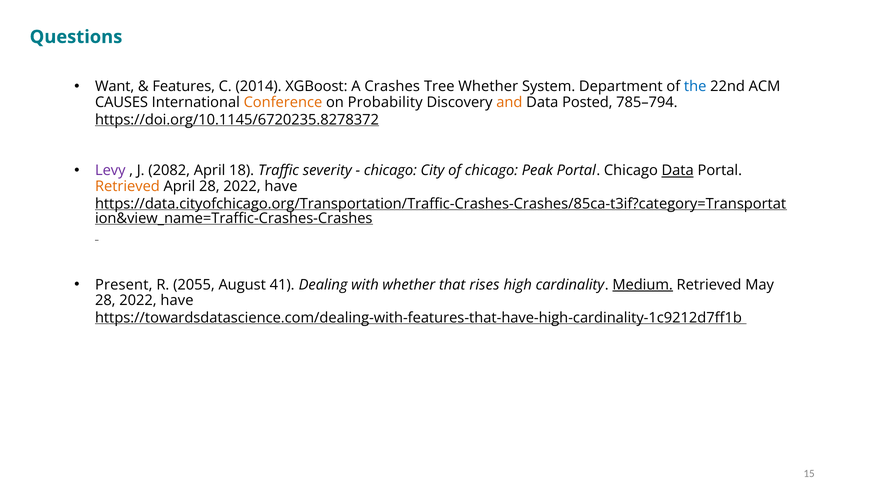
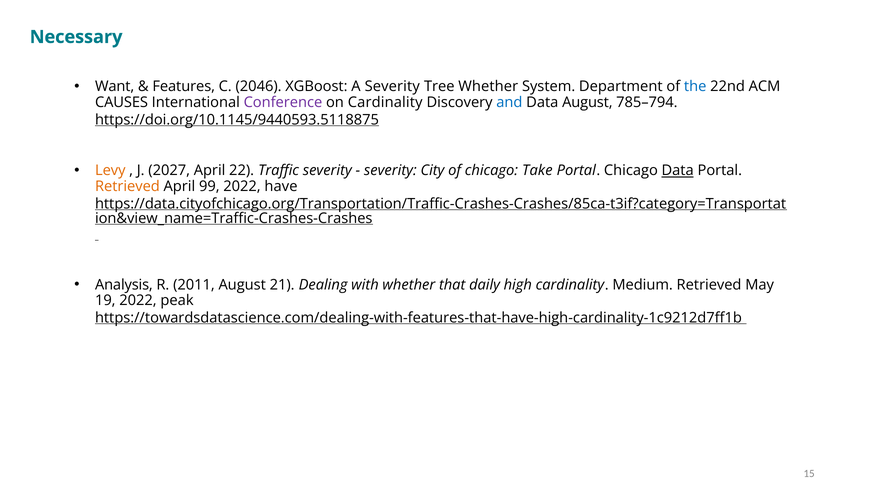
Questions: Questions -> Necessary
2014: 2014 -> 2046
A Crashes: Crashes -> Severity
Conference colour: orange -> purple
on Probability: Probability -> Cardinality
and colour: orange -> blue
Data Posted: Posted -> August
https://doi.org/10.1145/6720235.8278372: https://doi.org/10.1145/6720235.8278372 -> https://doi.org/10.1145/9440593.5118875
Levy colour: purple -> orange
2082: 2082 -> 2027
18: 18 -> 22
chicago at (390, 171): chicago -> severity
Peak: Peak -> Take
April 28: 28 -> 99
Present: Present -> Analysis
2055: 2055 -> 2011
41: 41 -> 21
rises: rises -> daily
Medium underline: present -> none
28 at (105, 301): 28 -> 19
have at (177, 301): have -> peak
